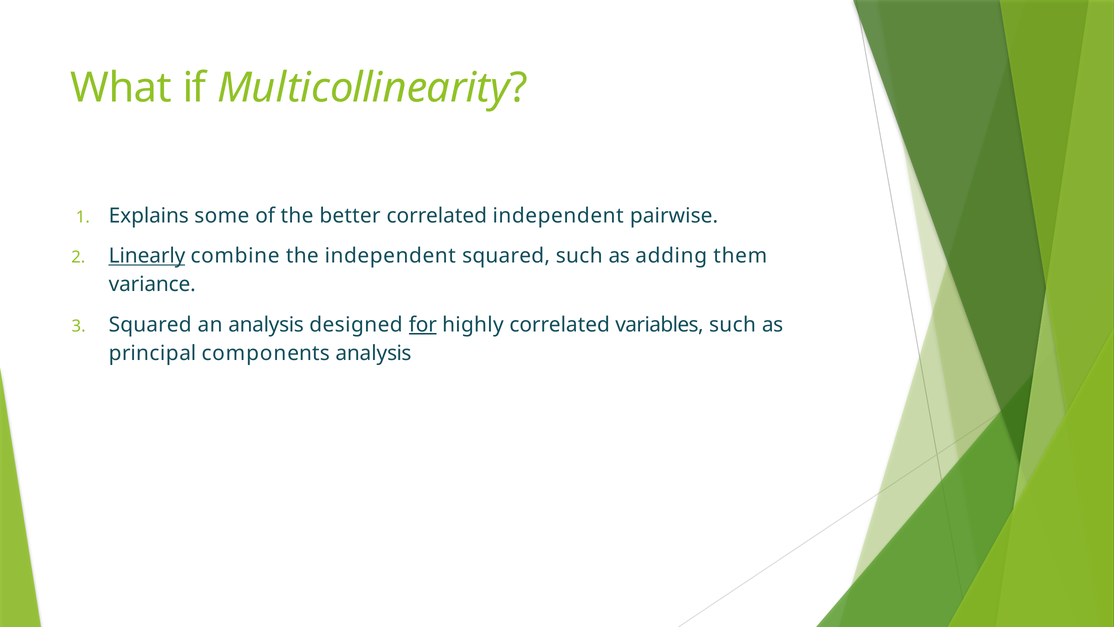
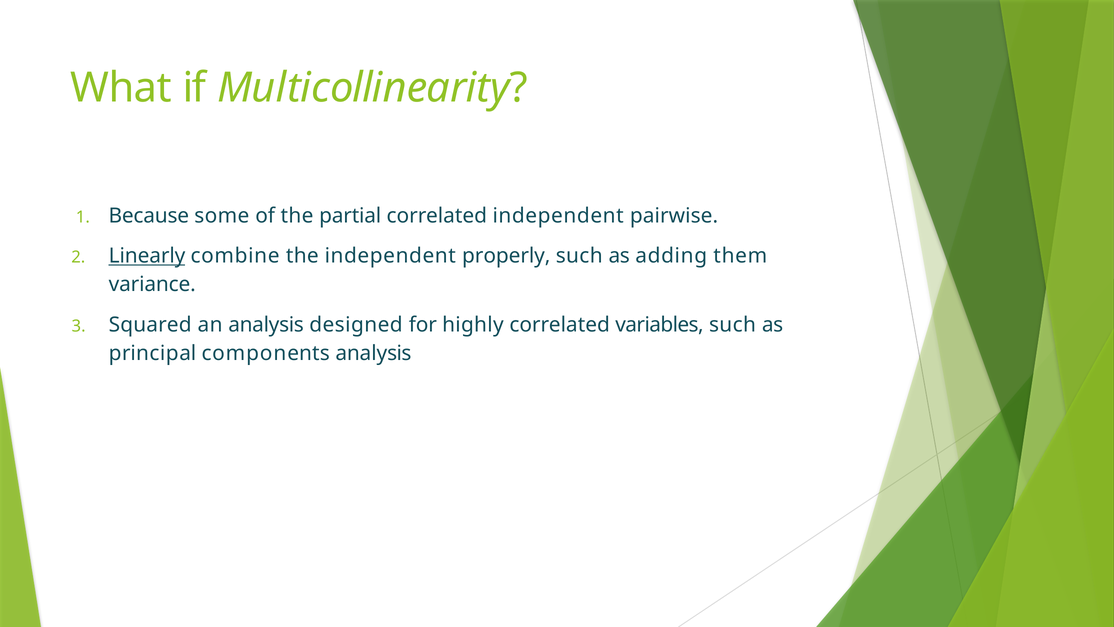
Explains: Explains -> Because
better: better -> partial
independent squared: squared -> properly
for underline: present -> none
